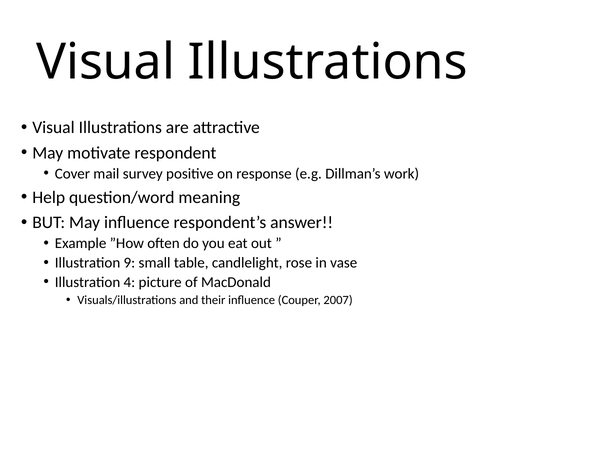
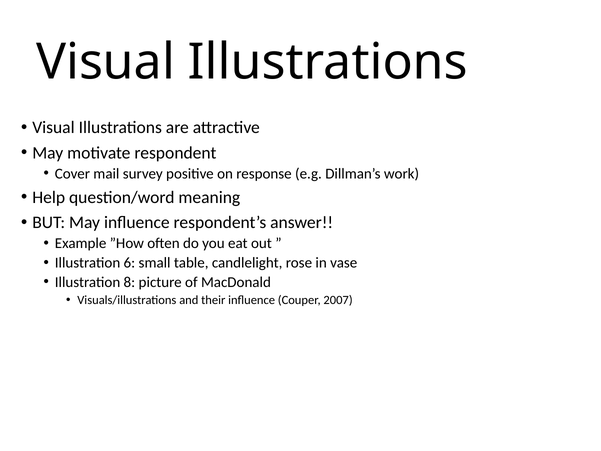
9: 9 -> 6
4: 4 -> 8
